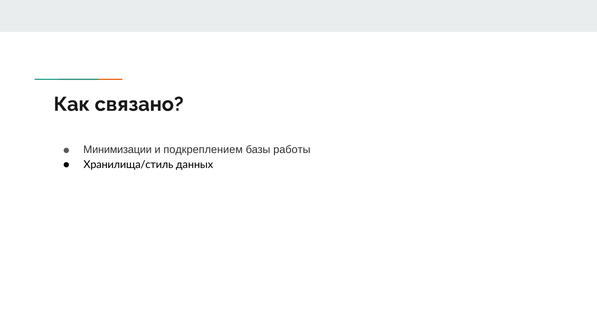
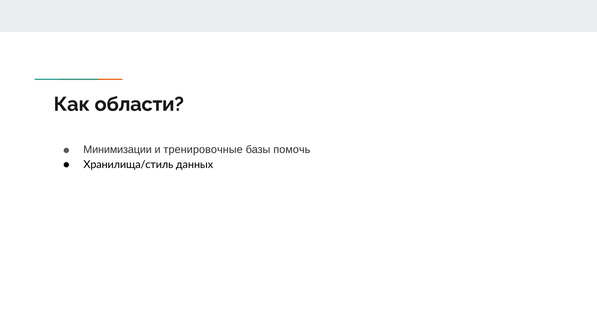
связано: связано -> области
подкреплением: подкреплением -> тренировочные
работы: работы -> помочь
